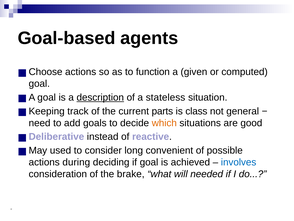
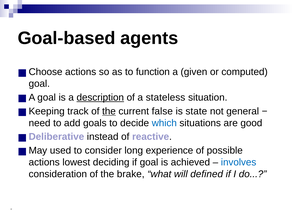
the at (109, 111) underline: none -> present
parts: parts -> false
class: class -> state
which colour: orange -> blue
convenient: convenient -> experience
during: during -> lowest
needed: needed -> defined
